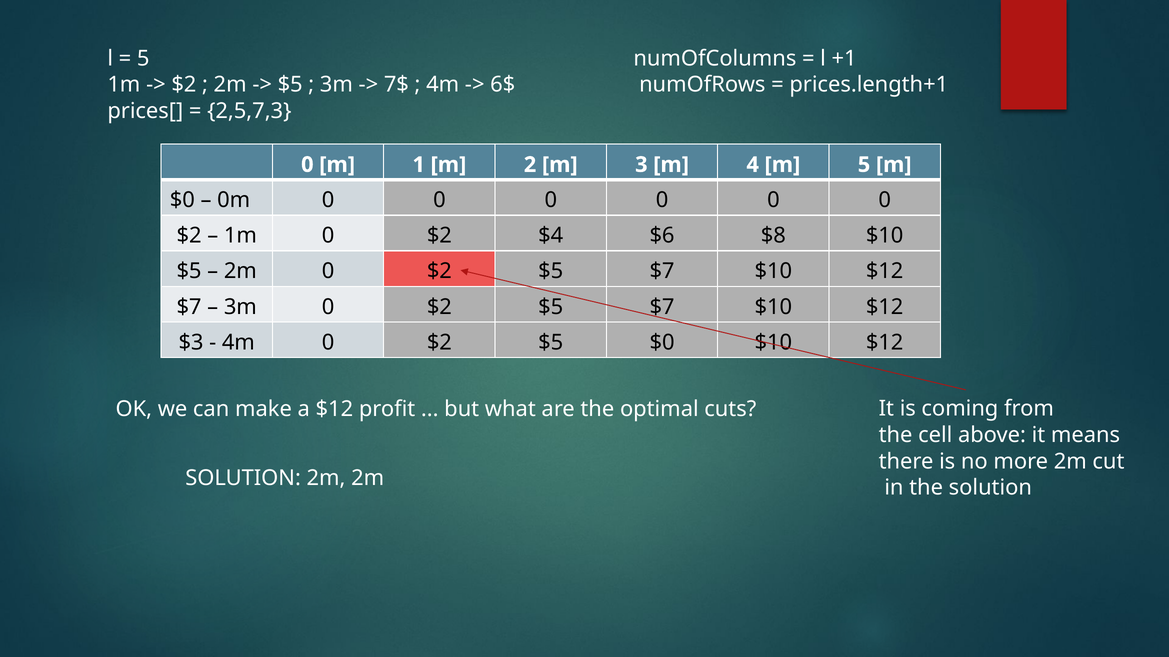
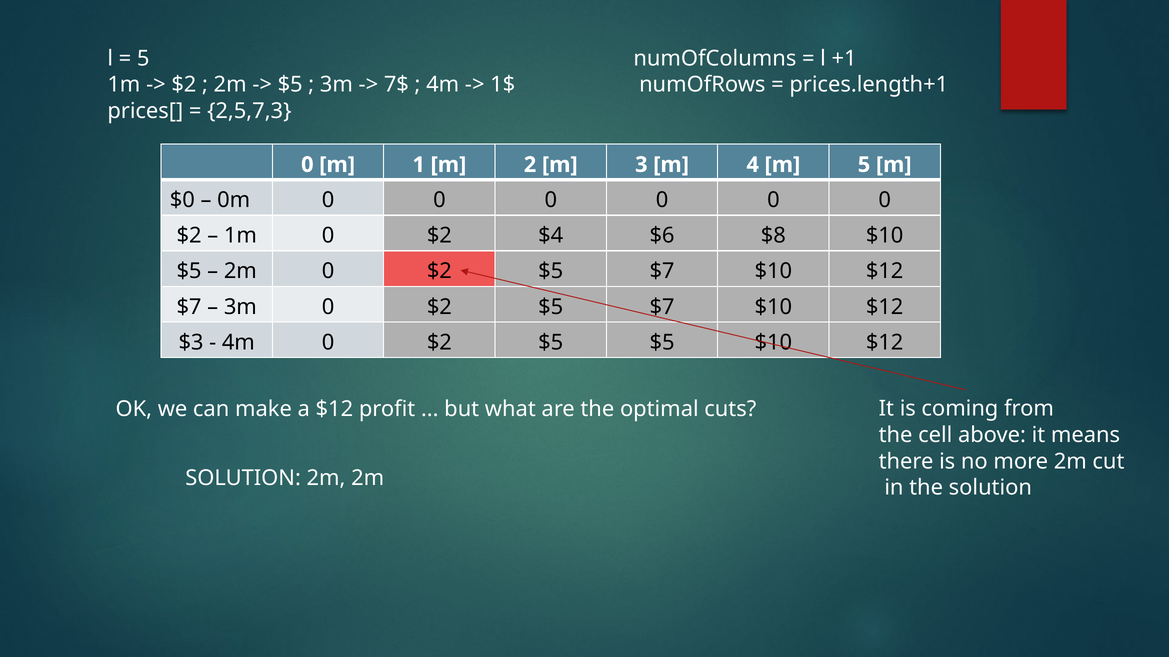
6$: 6$ -> 1$
$5 $0: $0 -> $5
